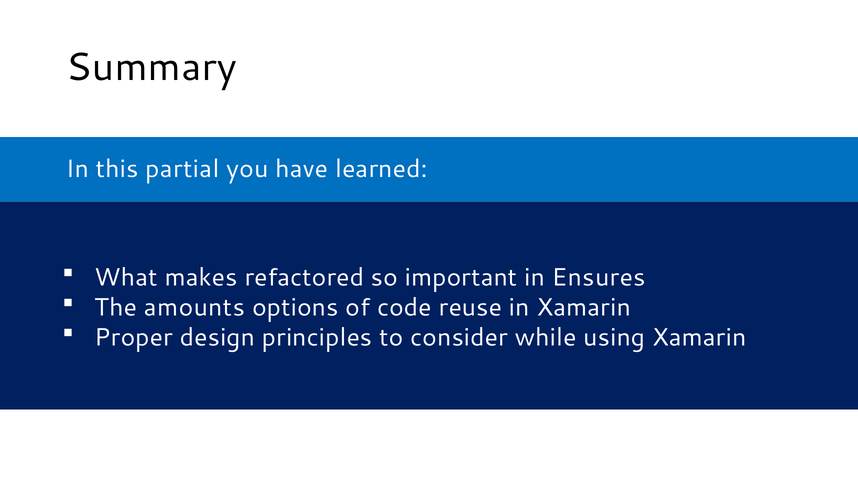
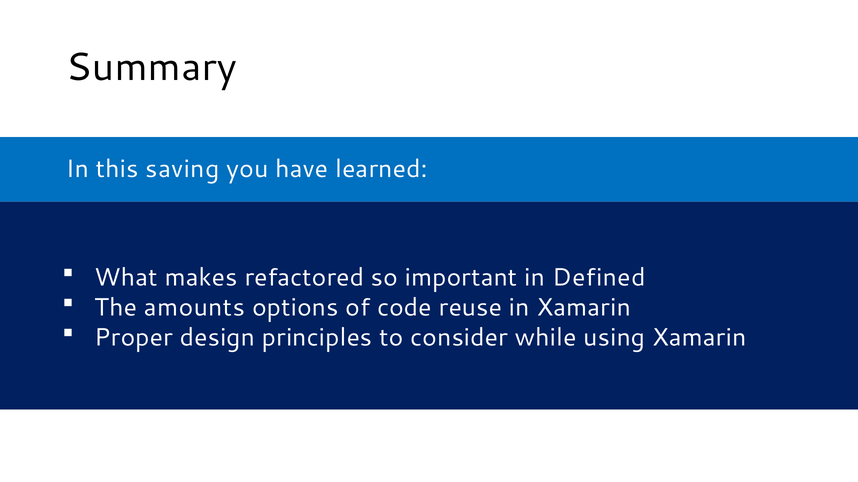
partial: partial -> saving
Ensures: Ensures -> Defined
